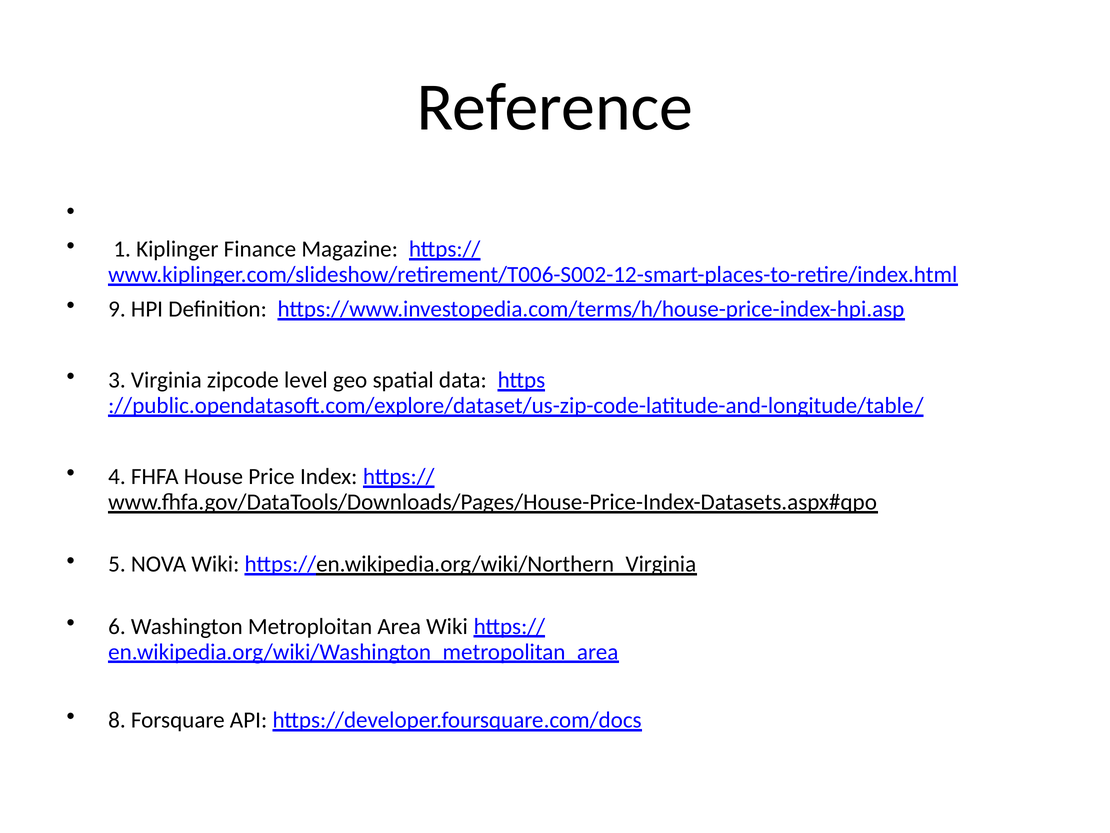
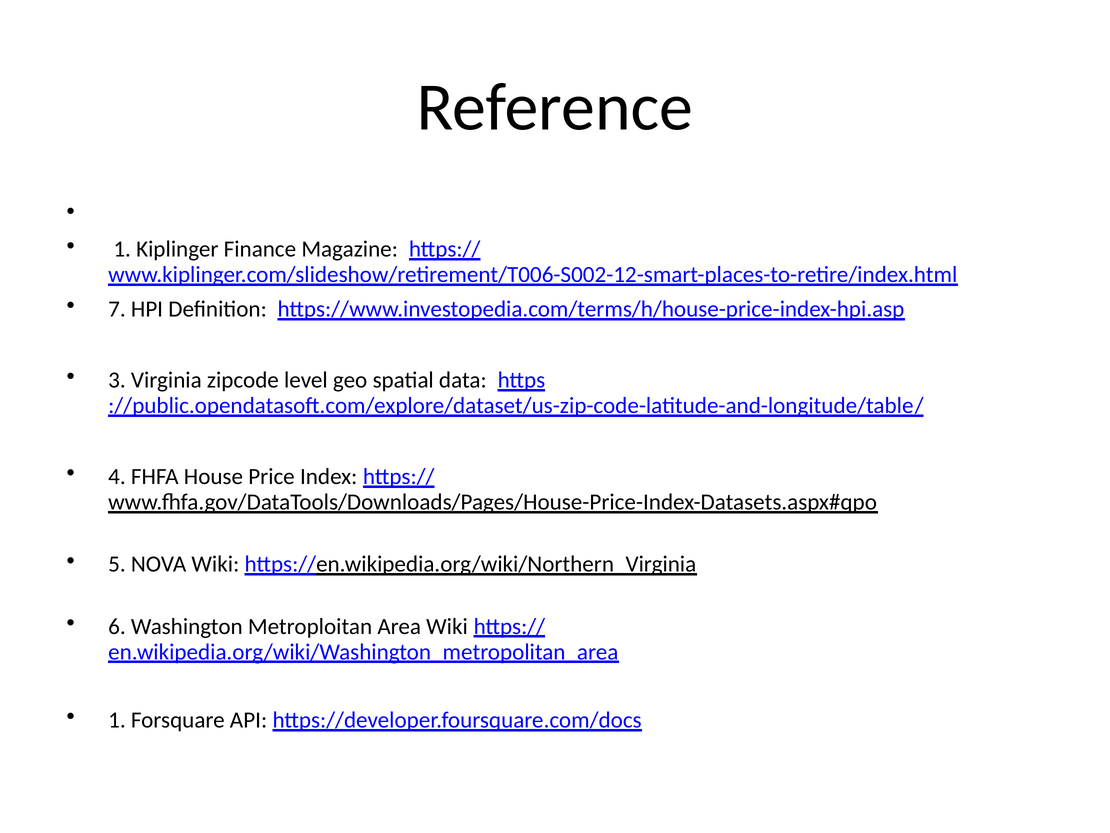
9: 9 -> 7
8 at (117, 720): 8 -> 1
